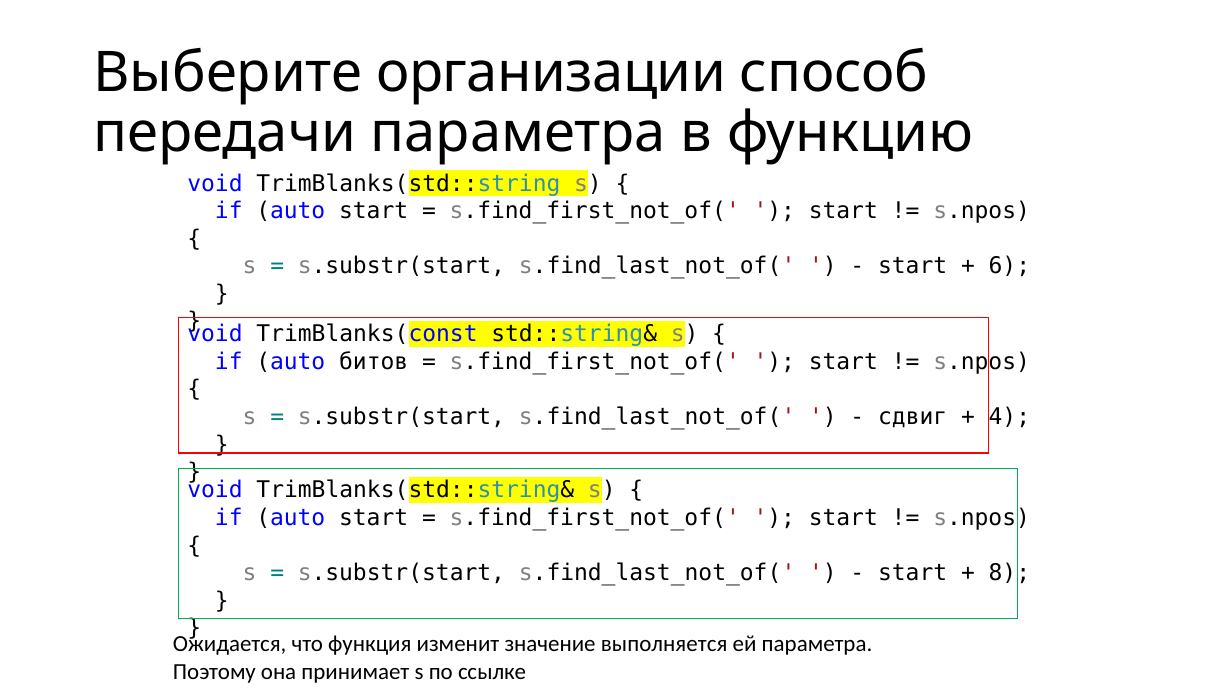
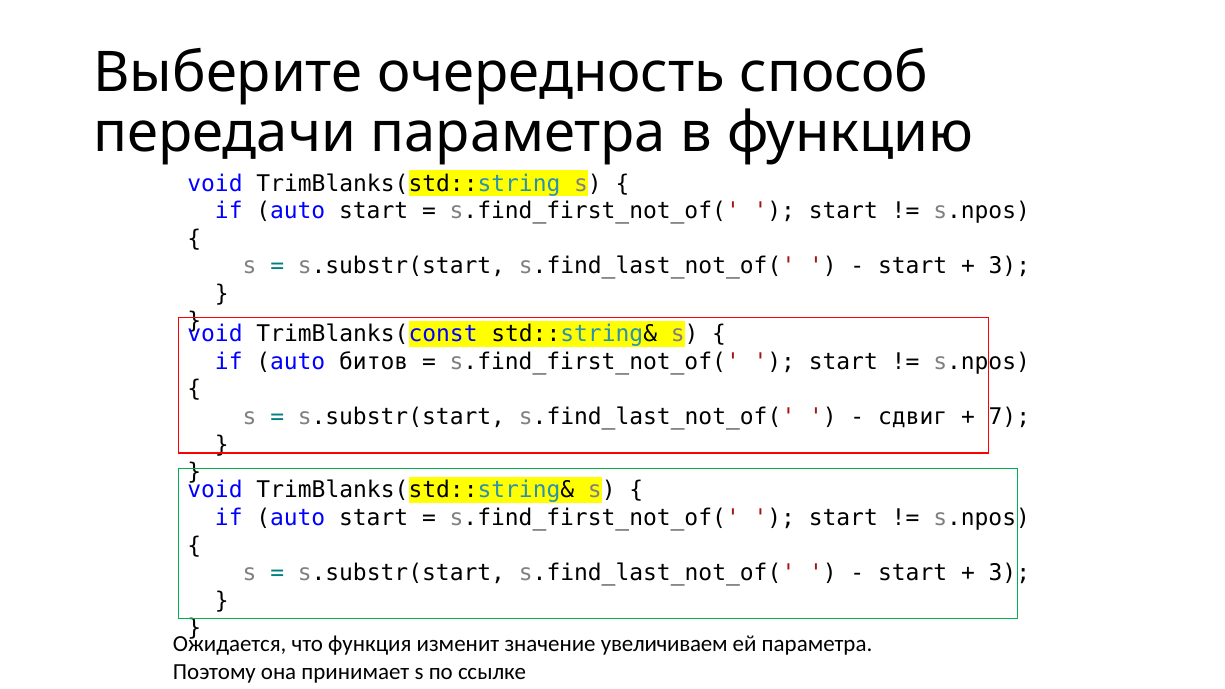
организации: организации -> очередность
6 at (1009, 266): 6 -> 3
4: 4 -> 7
8 at (1009, 573): 8 -> 3
выполняется: выполняется -> увеличиваем
